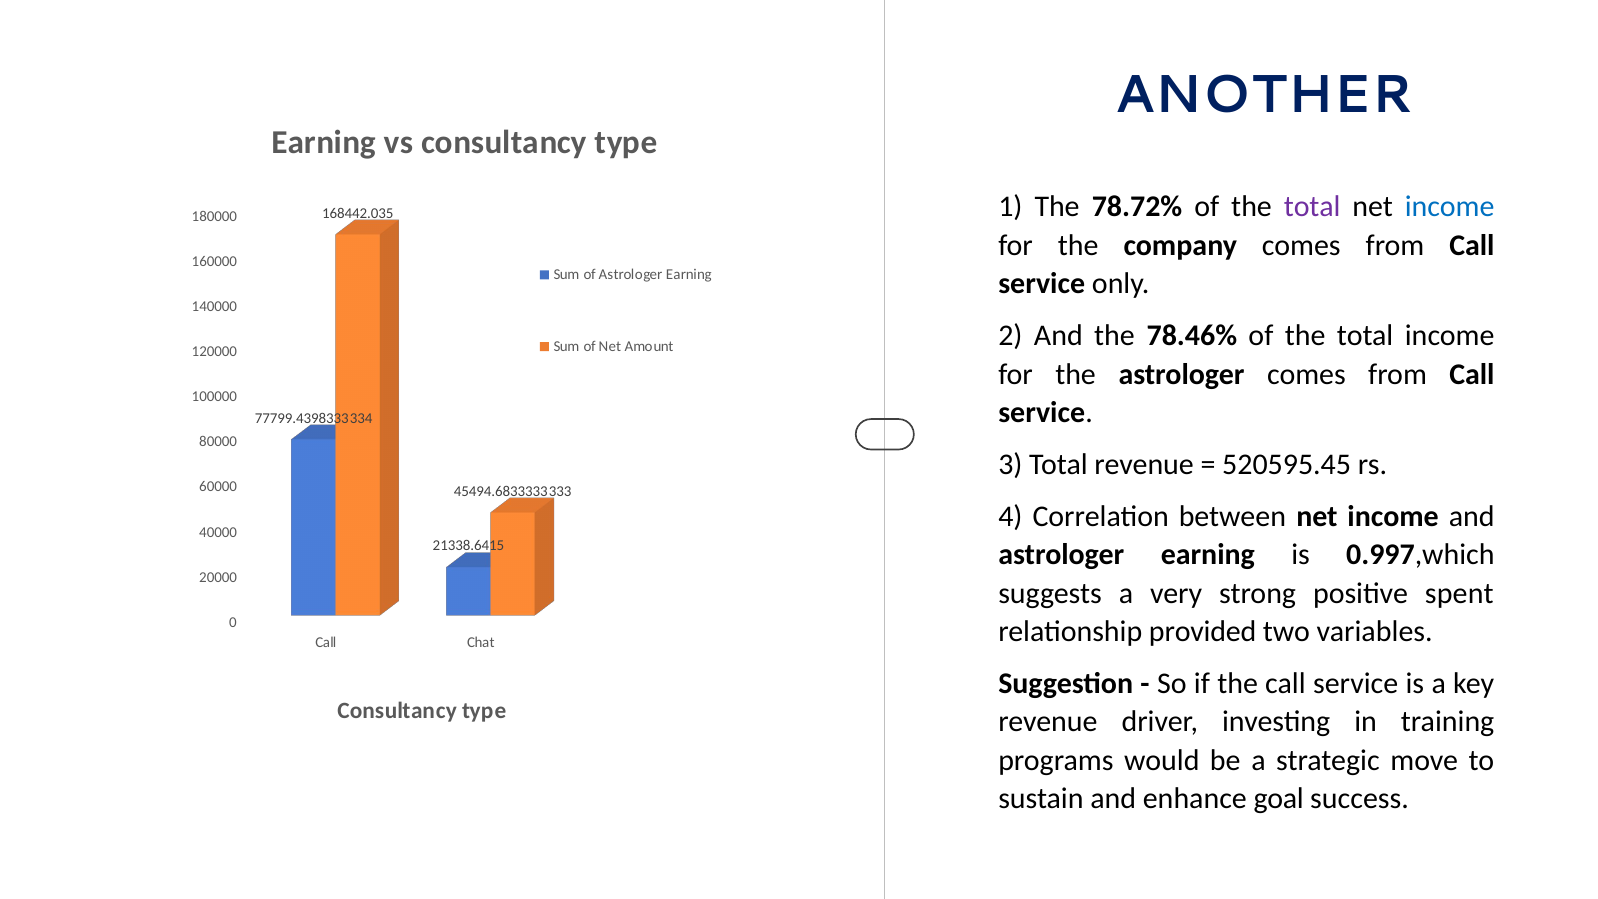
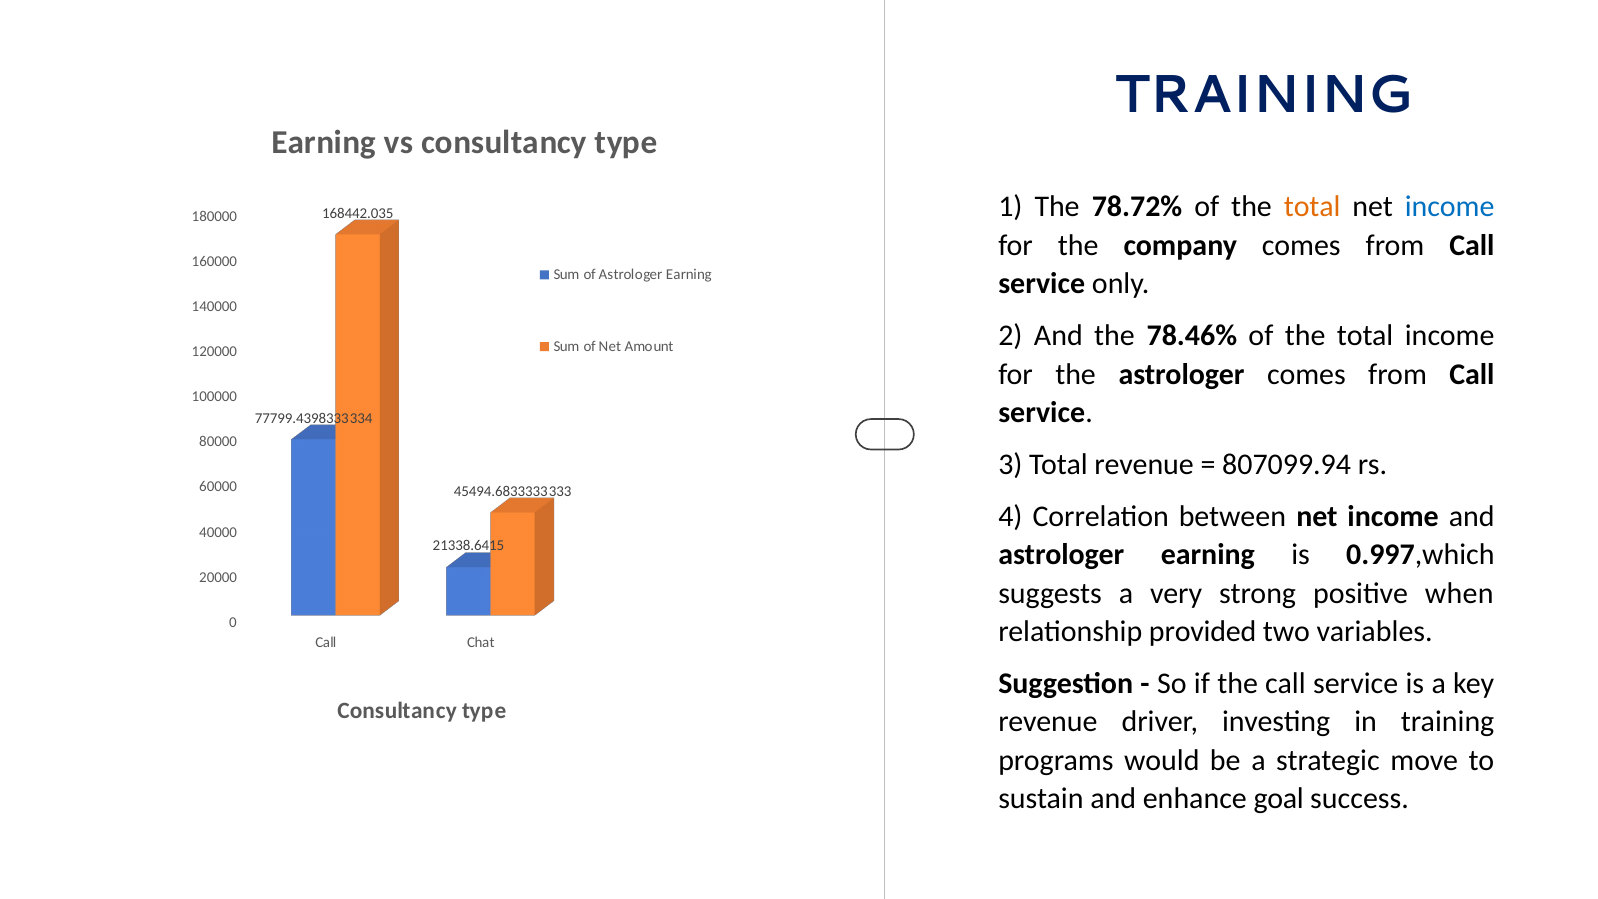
ANOTHER at (1264, 94): ANOTHER -> TRAINING
total at (1312, 207) colour: purple -> orange
520595.45: 520595.45 -> 807099.94
spent: spent -> when
